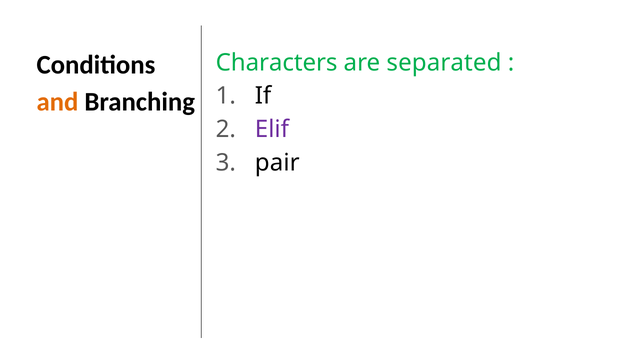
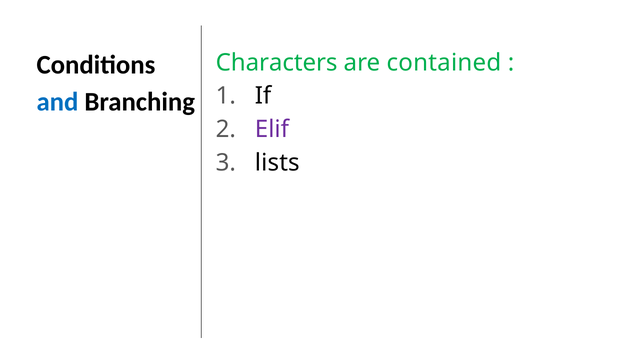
separated: separated -> contained
and colour: orange -> blue
pair: pair -> lists
